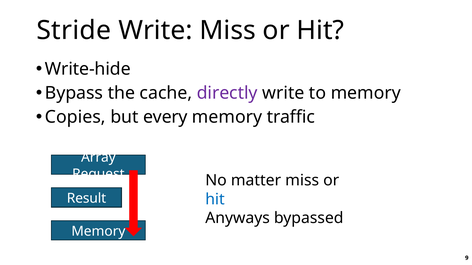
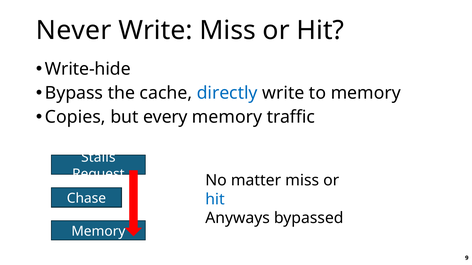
Stride: Stride -> Never
directly colour: purple -> blue
Array: Array -> Stalls
Result: Result -> Chase
